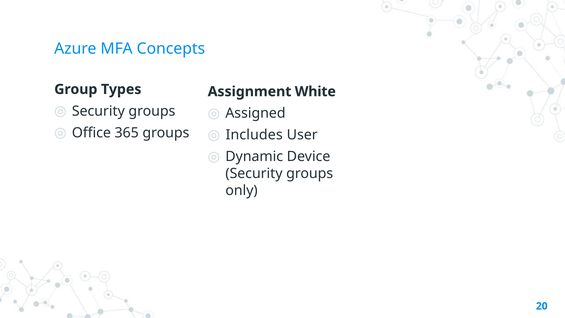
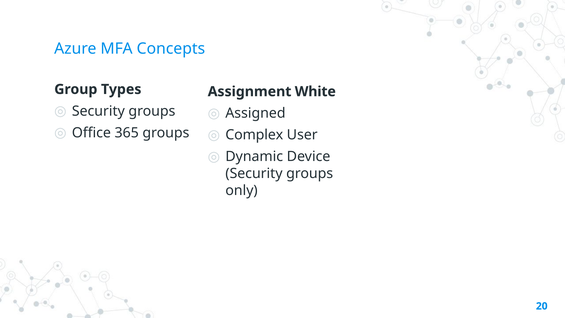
Includes: Includes -> Complex
